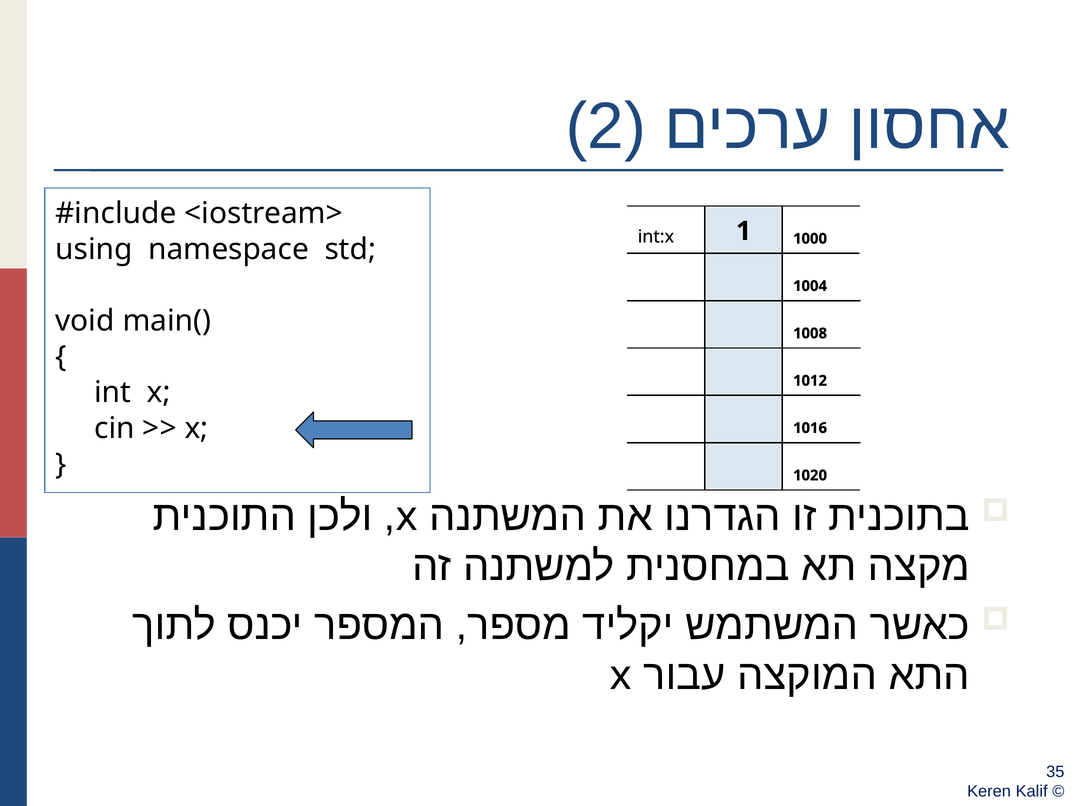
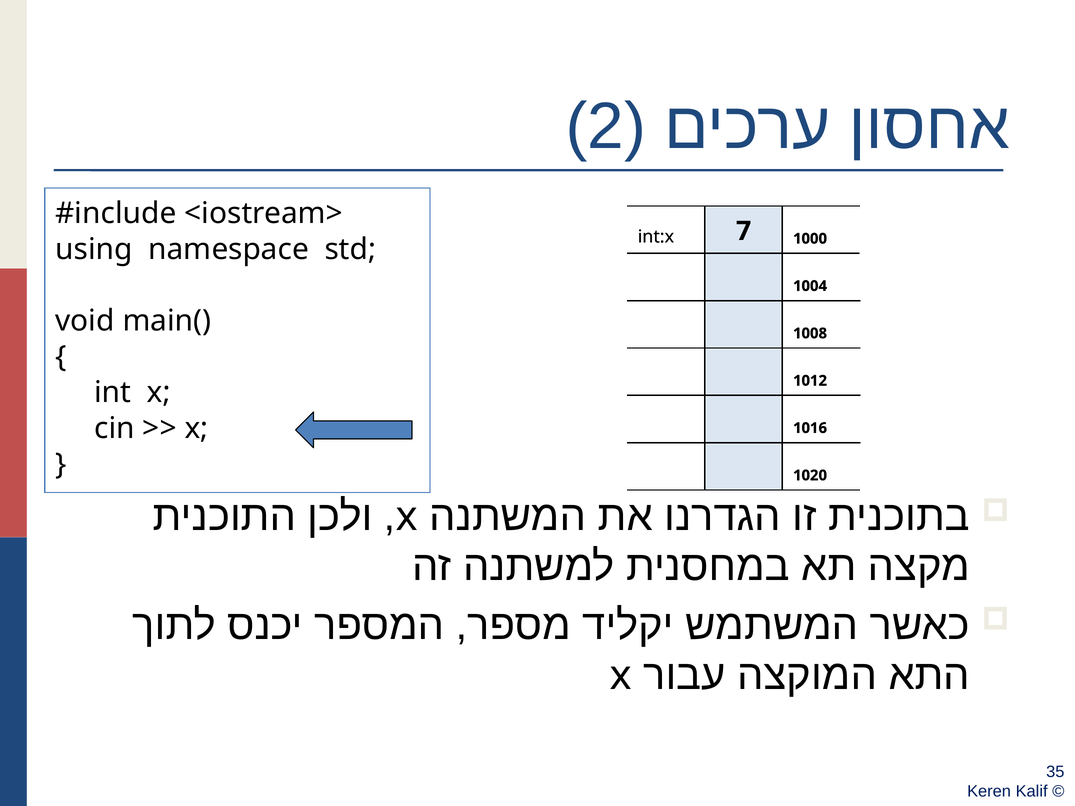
1: 1 -> 7
